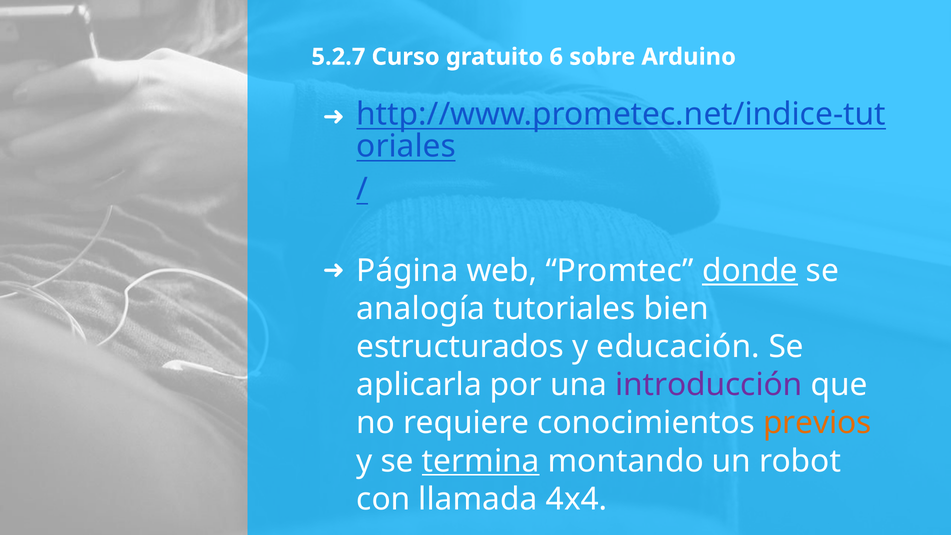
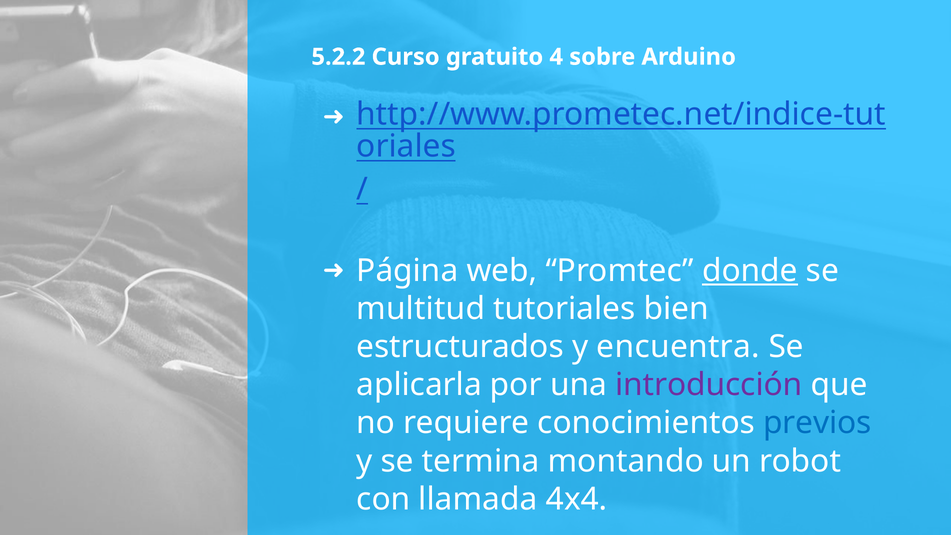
5.2.7: 5.2.7 -> 5.2.2
6: 6 -> 4
analogía: analogía -> multitud
educación: educación -> encuentra
previos colour: orange -> blue
termina underline: present -> none
